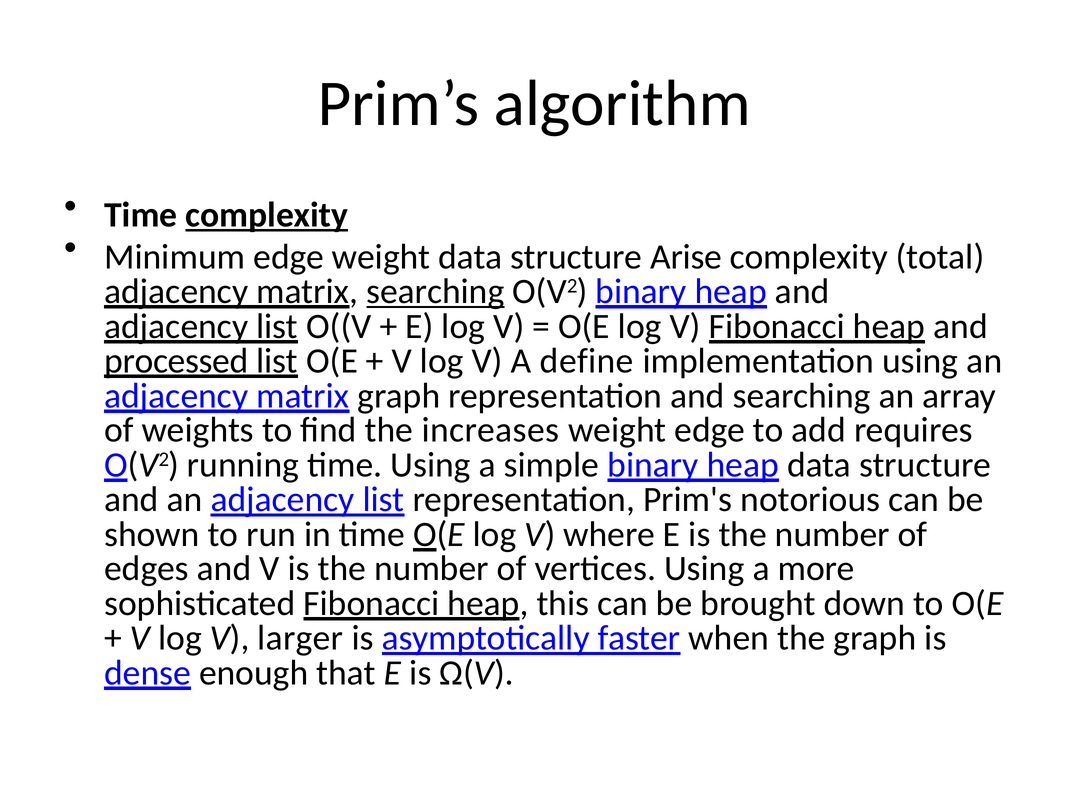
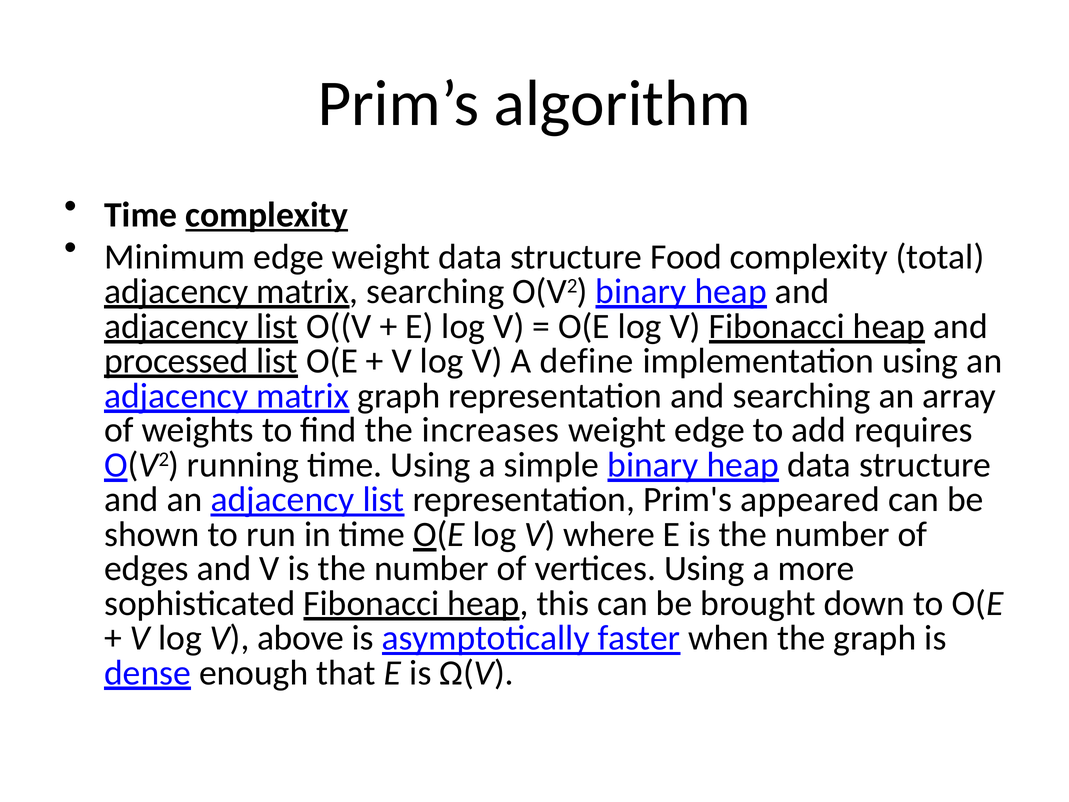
Arise: Arise -> Food
searching at (435, 291) underline: present -> none
notorious: notorious -> appeared
larger: larger -> above
